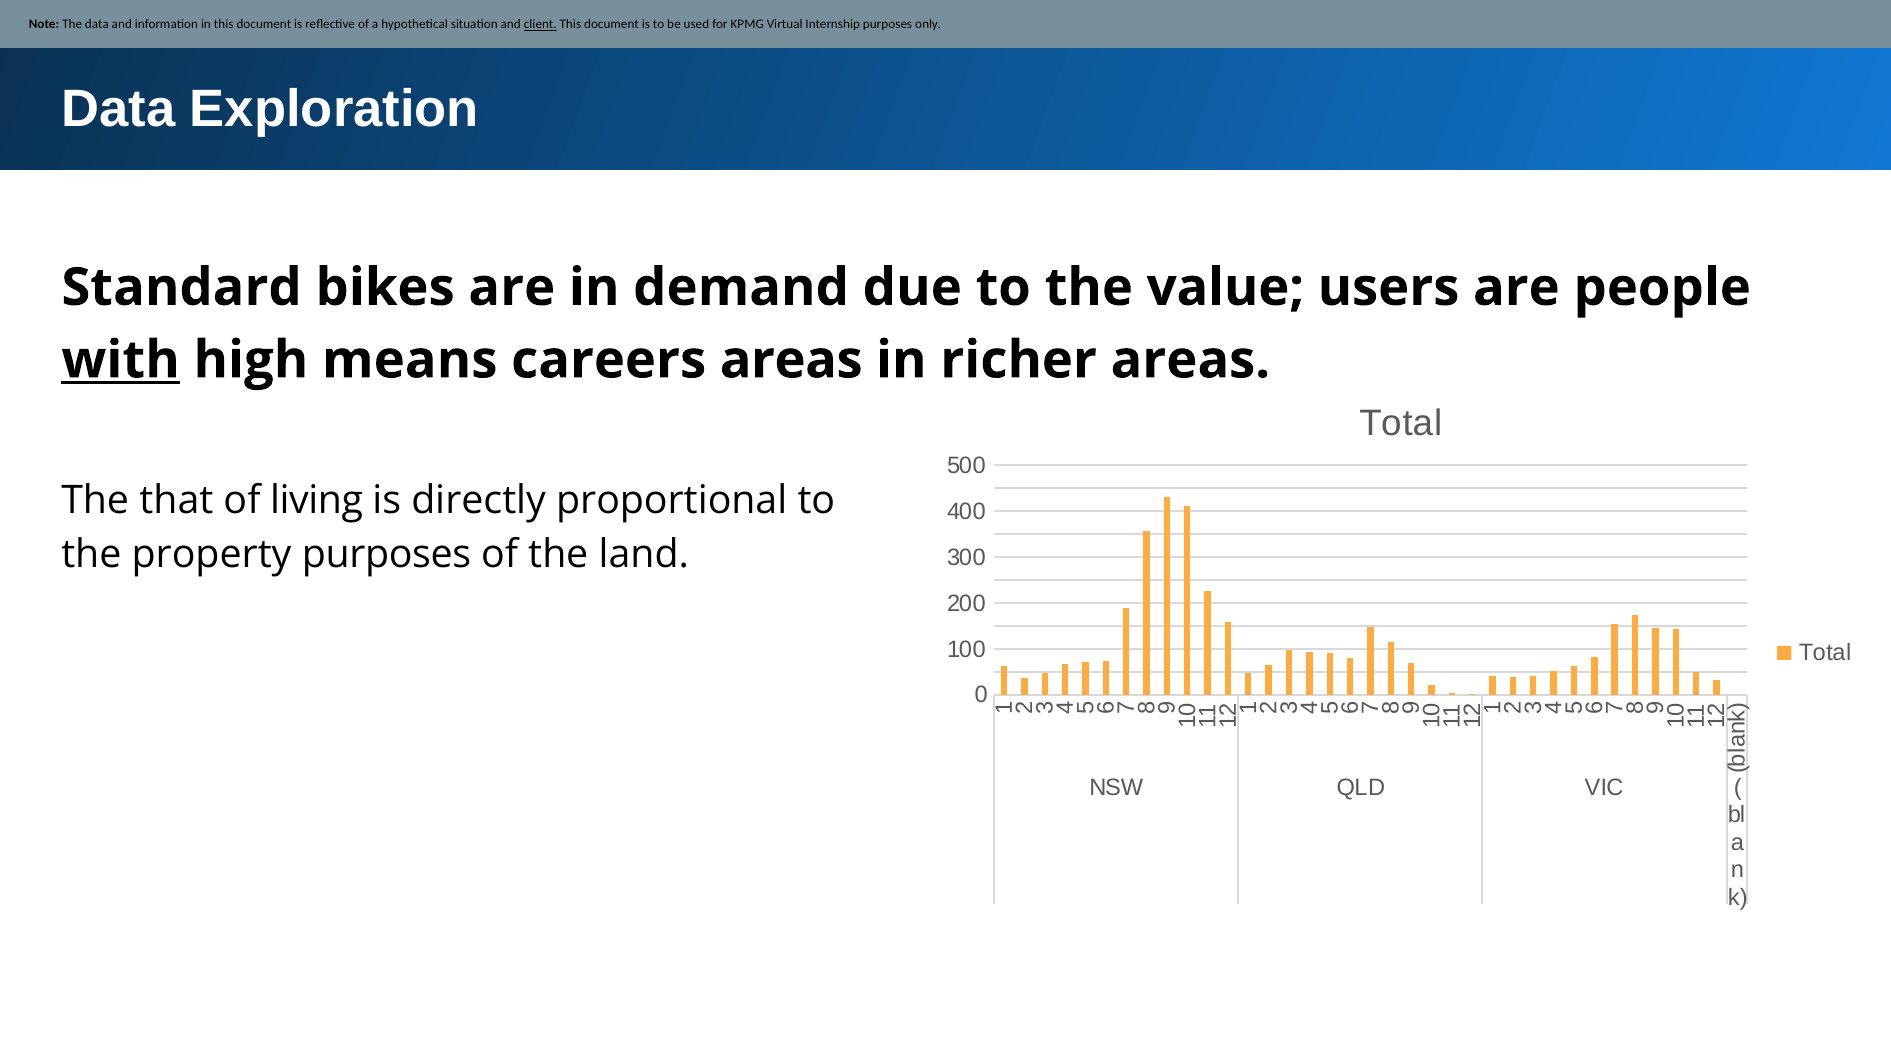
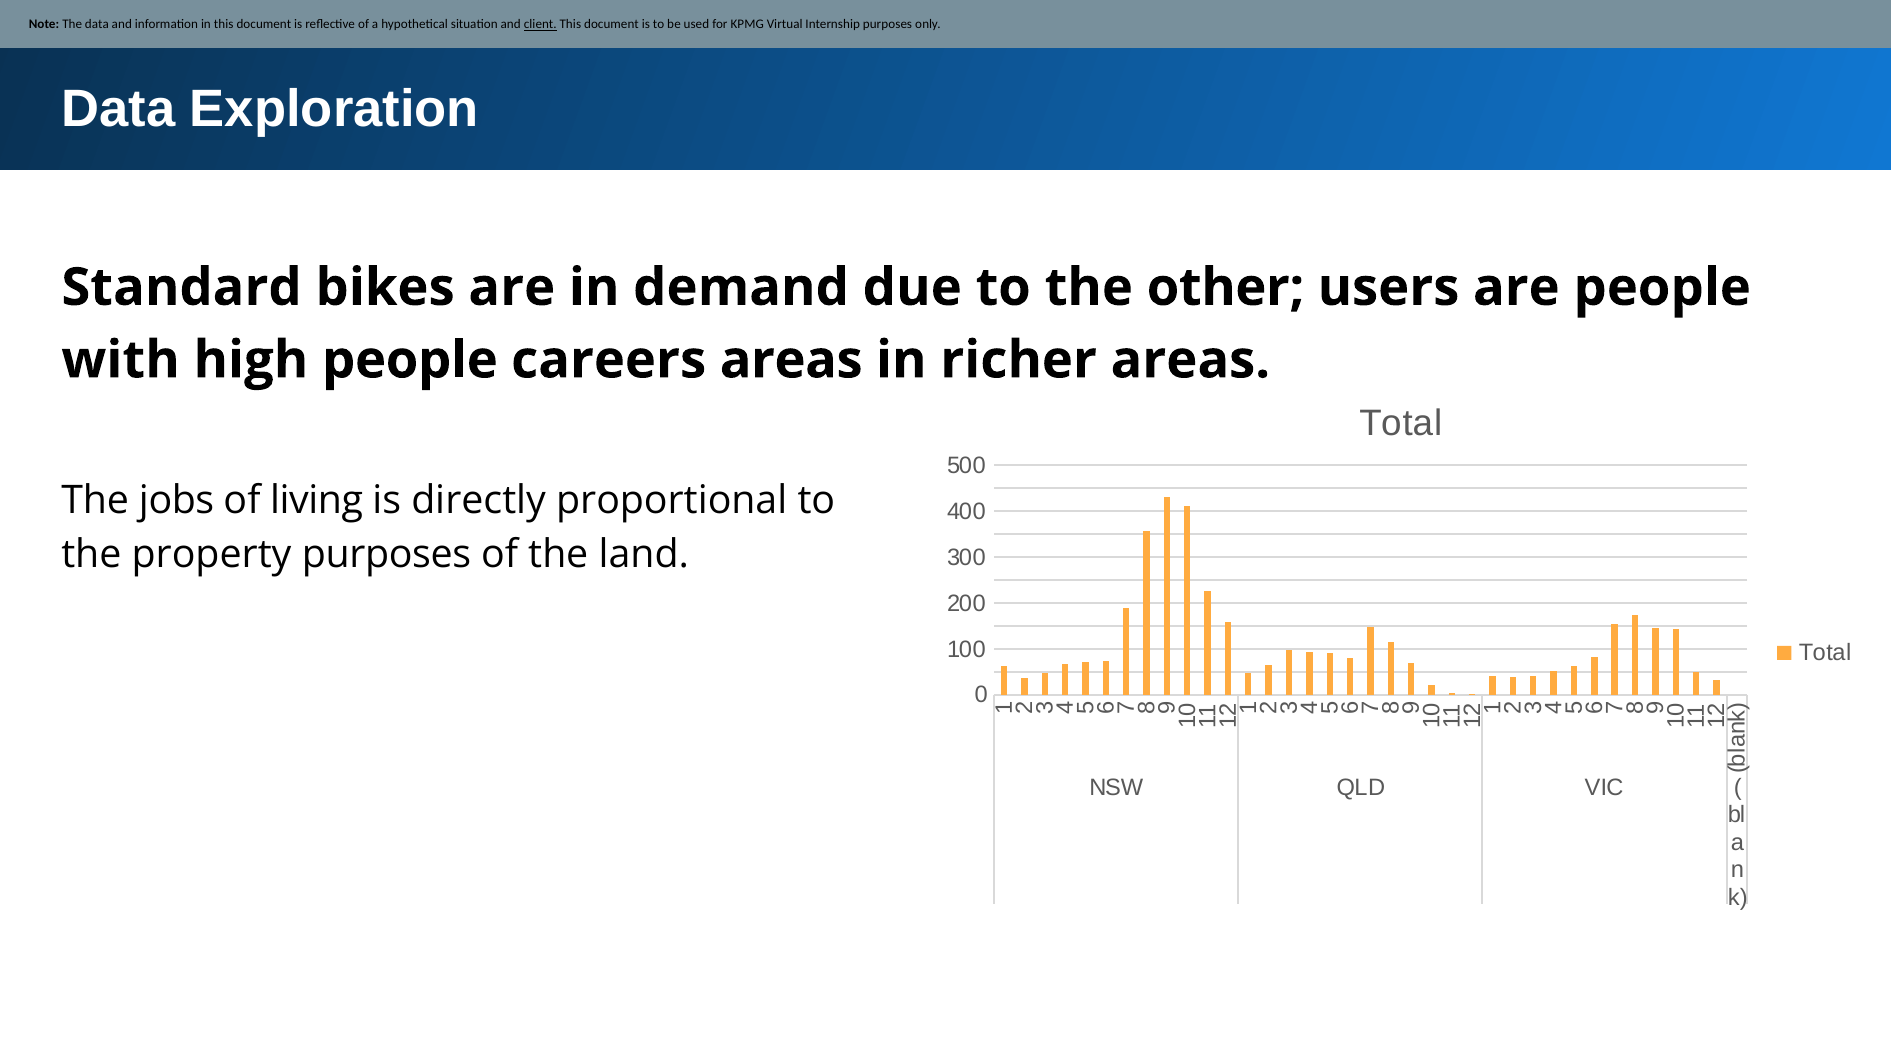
value: value -> other
with underline: present -> none
high means: means -> people
that: that -> jobs
